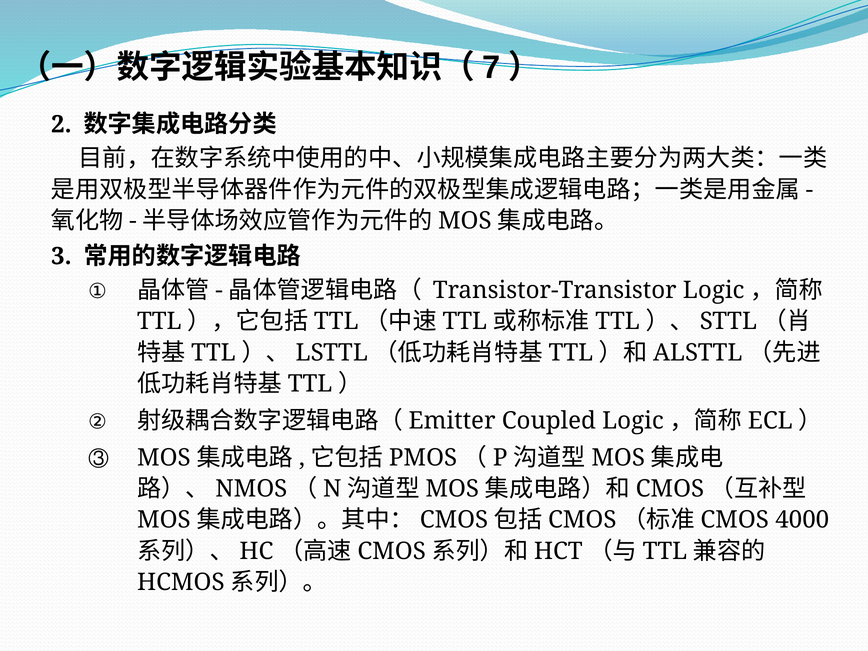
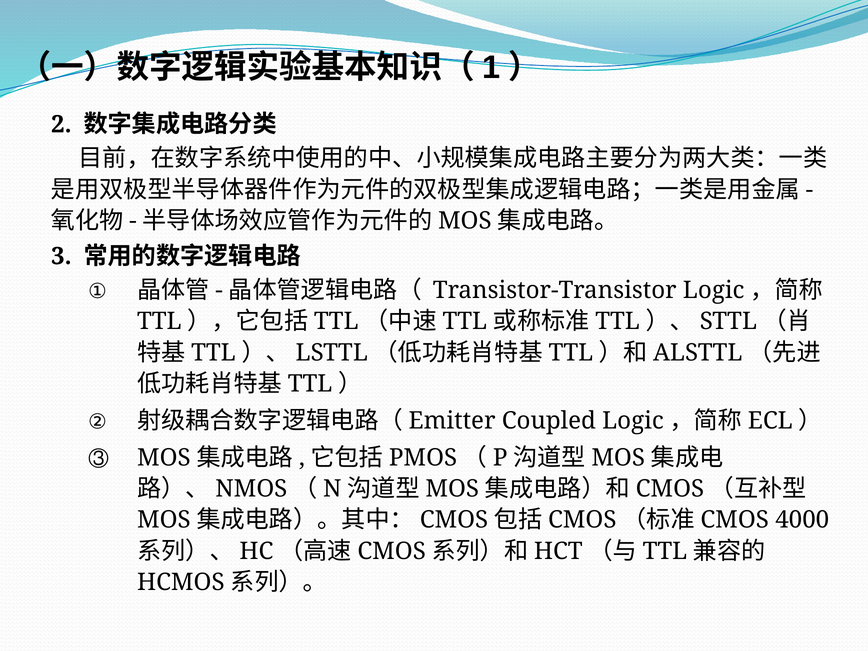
7: 7 -> 1
